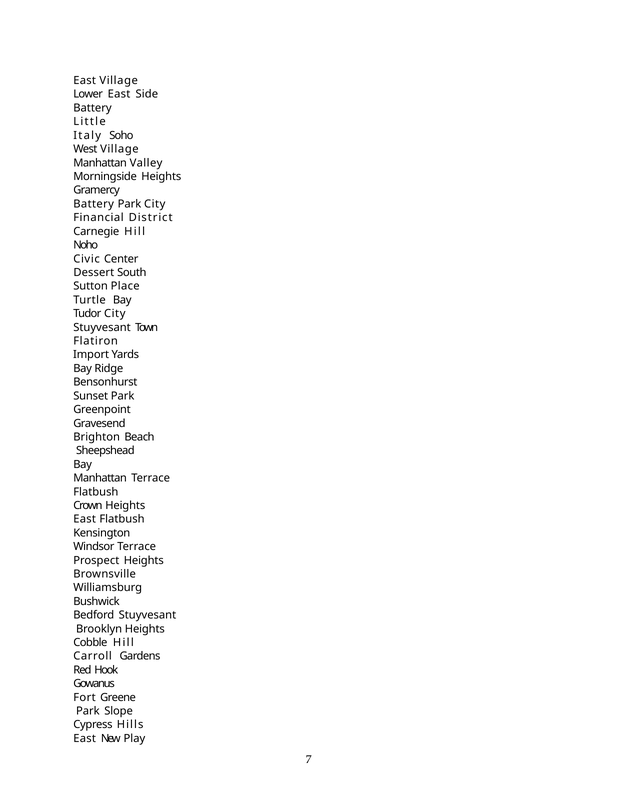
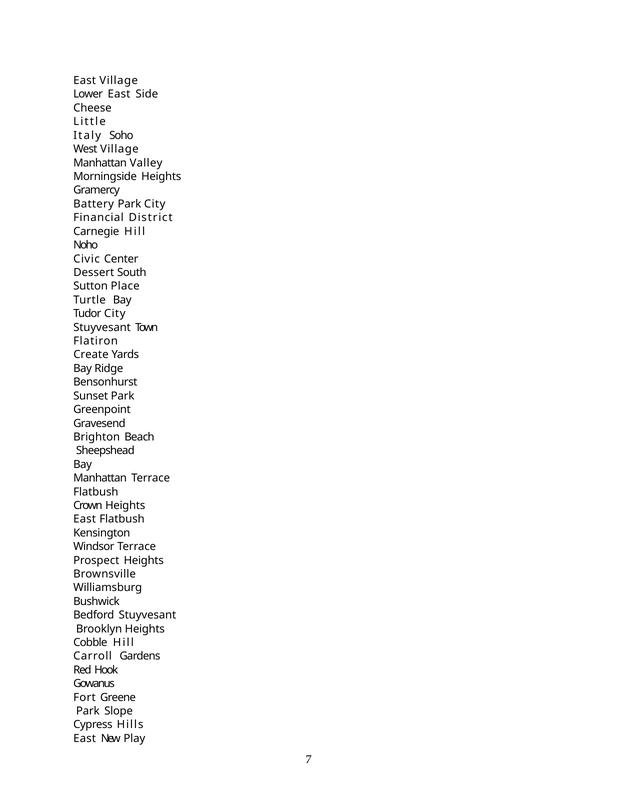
Battery at (92, 108): Battery -> Cheese
Import: Import -> Create
